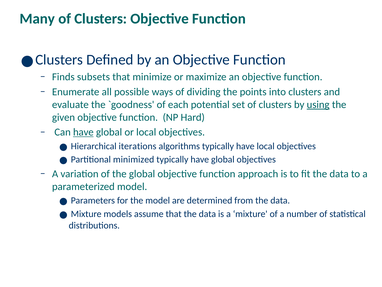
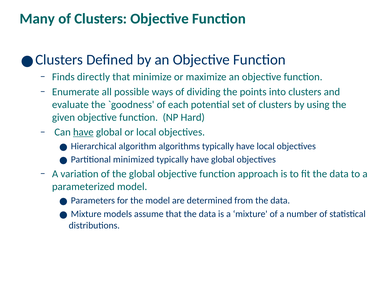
subsets: subsets -> directly
using underline: present -> none
iterations: iterations -> algorithm
